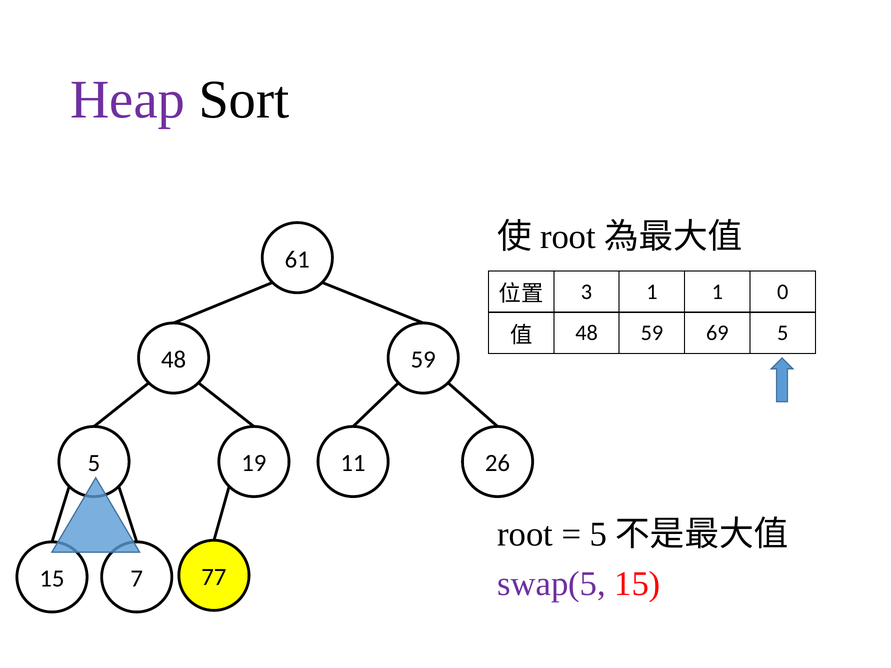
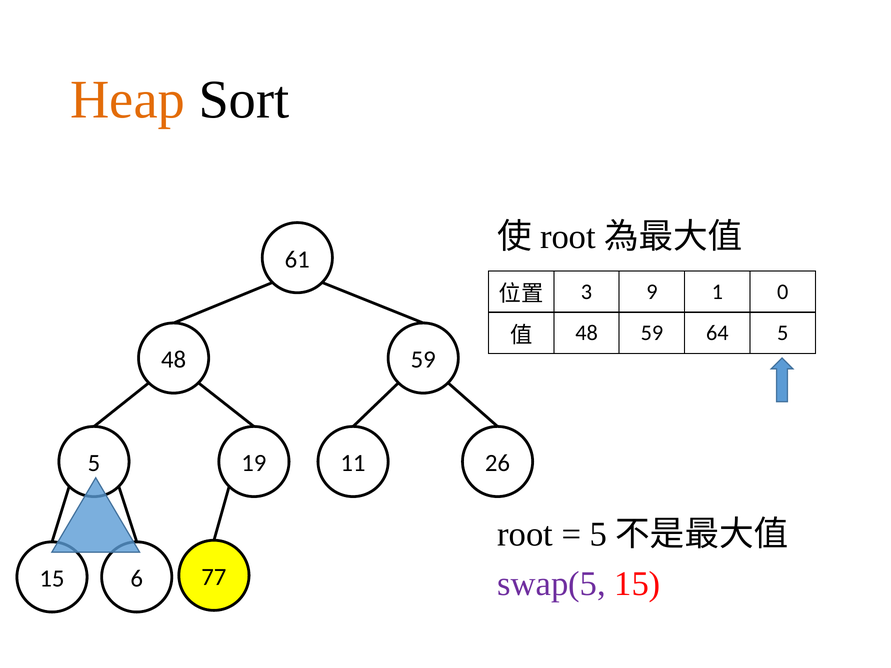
Heap colour: purple -> orange
3 1: 1 -> 9
69: 69 -> 64
7: 7 -> 6
